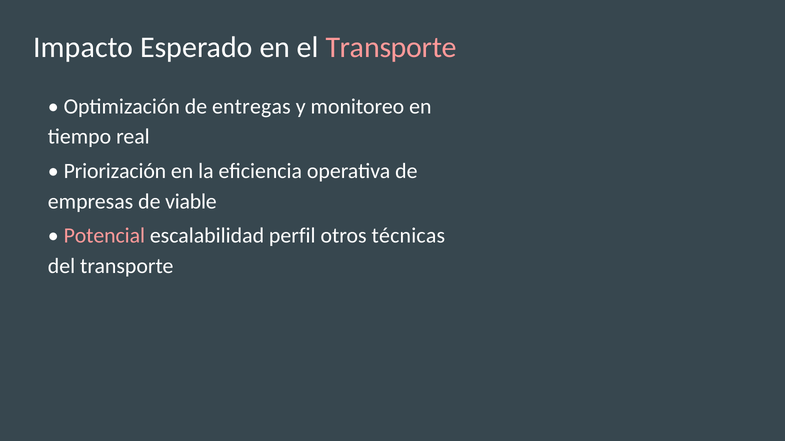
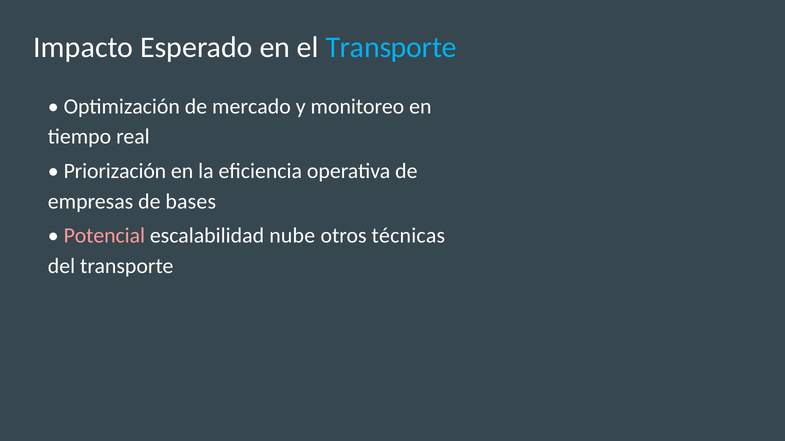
Transporte at (391, 47) colour: pink -> light blue
entregas: entregas -> mercado
viable: viable -> bases
perfil: perfil -> nube
